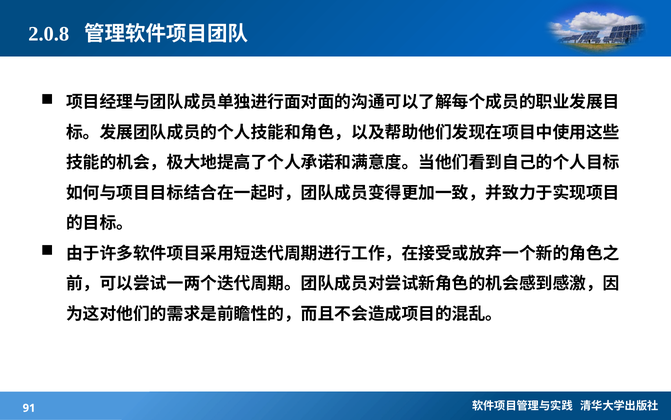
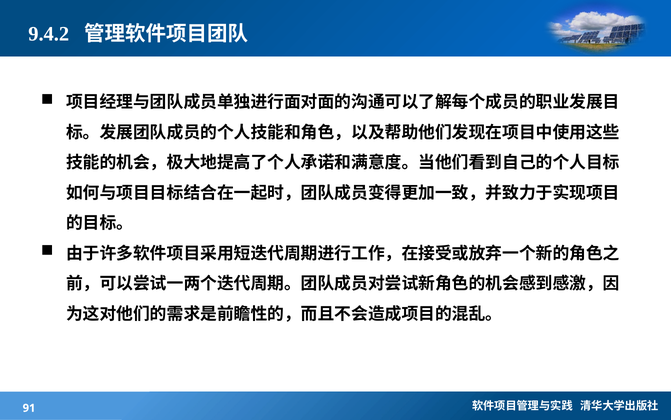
2.0.8: 2.0.8 -> 9.4.2
